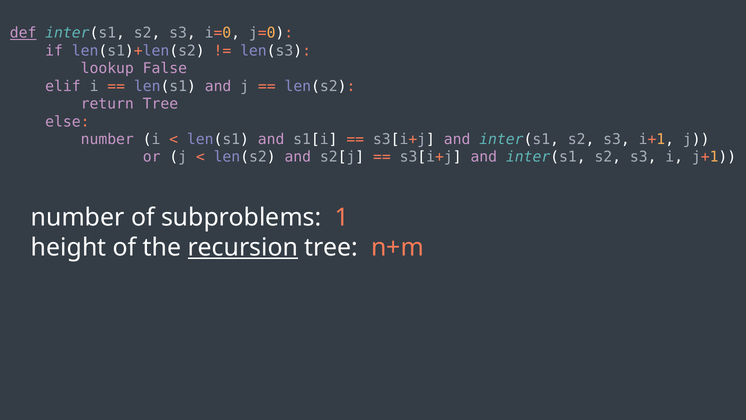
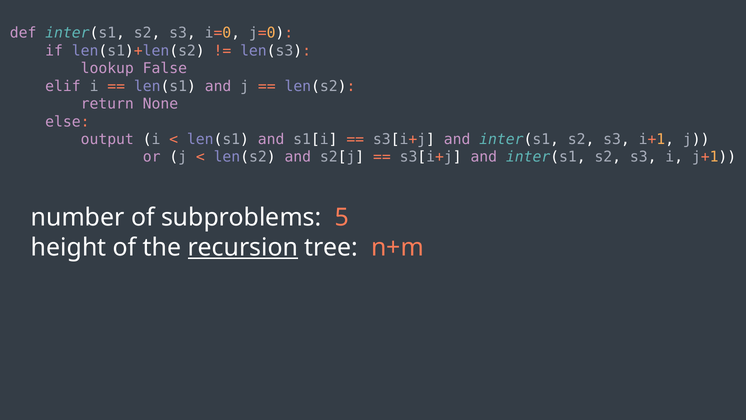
def underline: present -> none
return Tree: Tree -> None
number at (107, 139): number -> output
1: 1 -> 5
